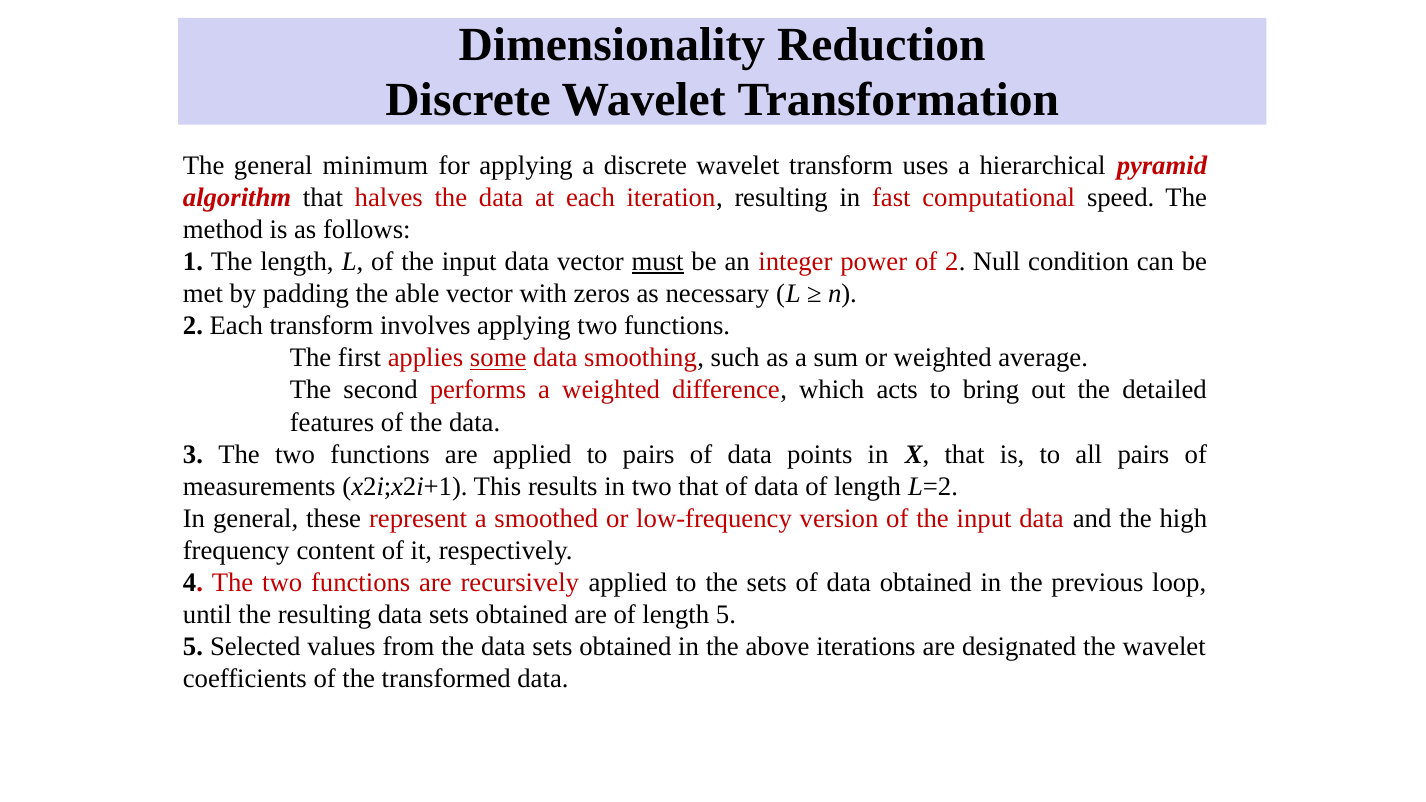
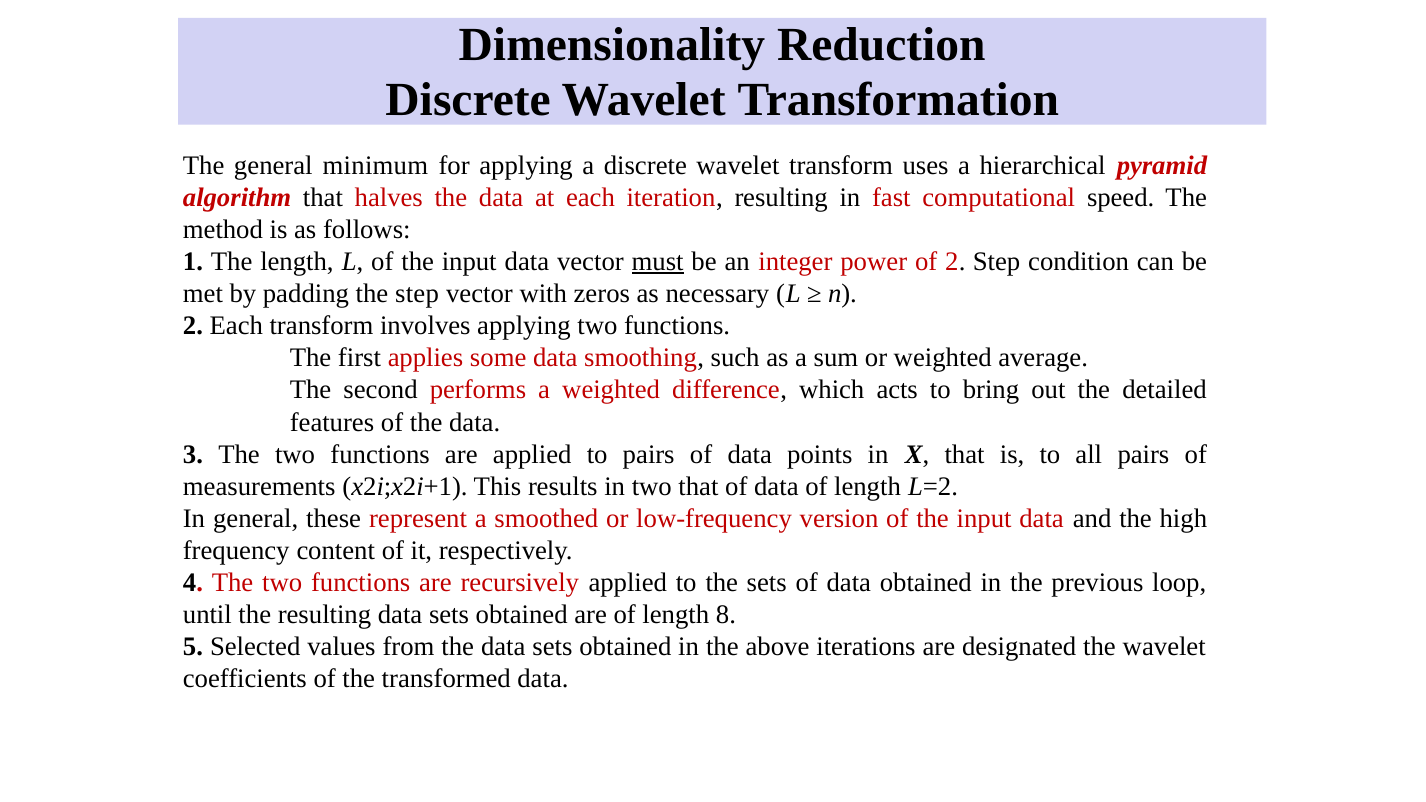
2 Null: Null -> Step
the able: able -> step
some underline: present -> none
length 5: 5 -> 8
